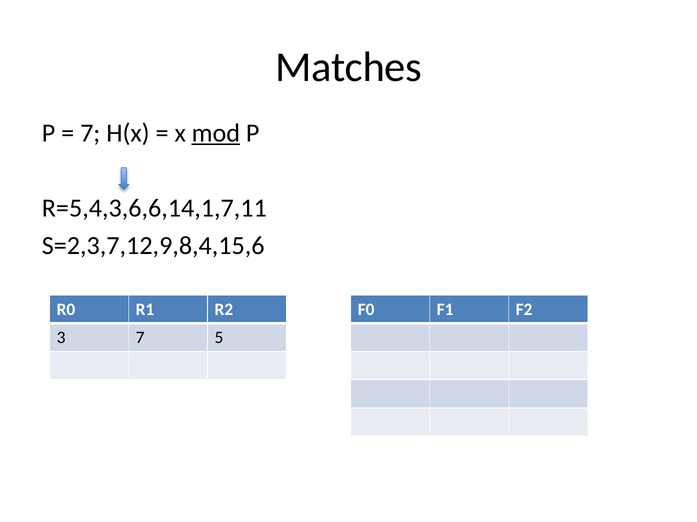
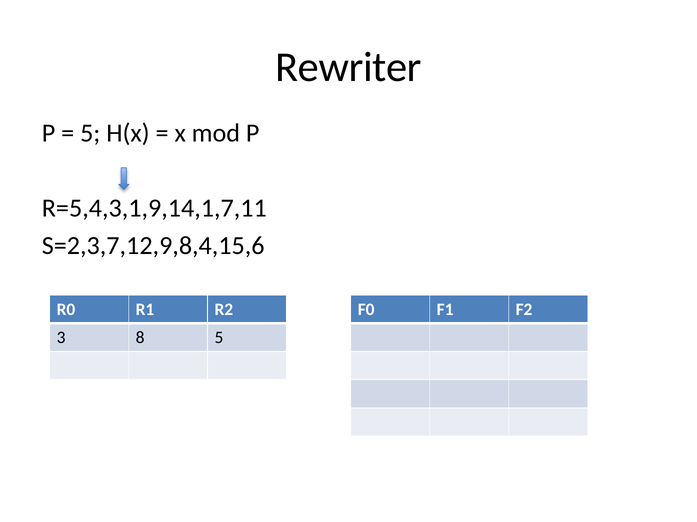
Matches: Matches -> Rewriter
7 at (90, 133): 7 -> 5
mod underline: present -> none
R=5,4,3,6,6,14,1,7,11: R=5,4,3,6,6,14,1,7,11 -> R=5,4,3,1,9,14,1,7,11
3 7: 7 -> 8
